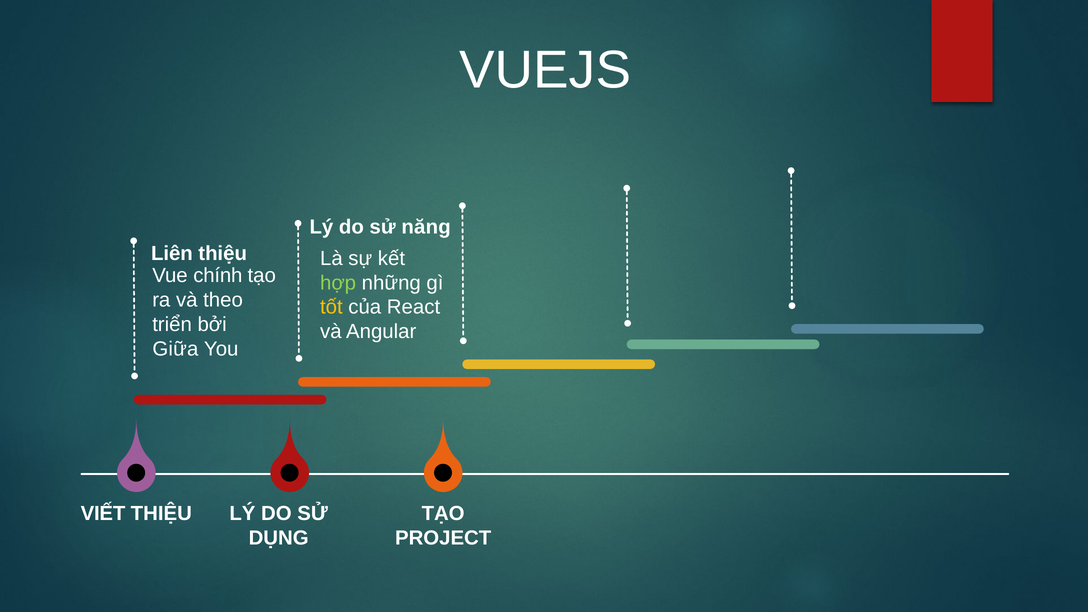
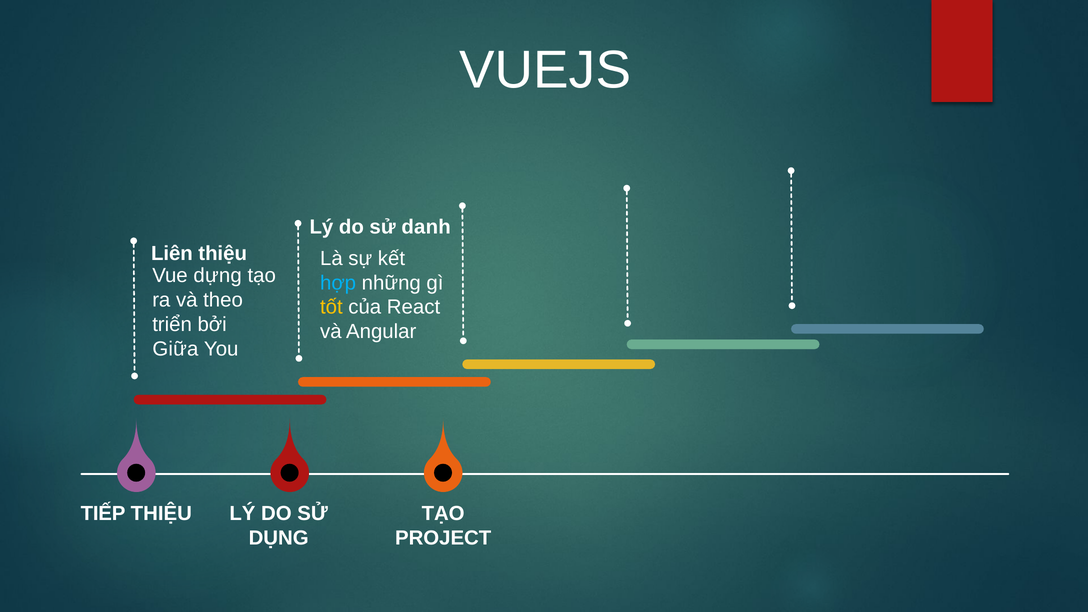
năng: năng -> danh
chính: chính -> dựng
hợp colour: light green -> light blue
VIẾT: VIẾT -> TIẾP
